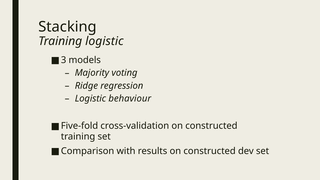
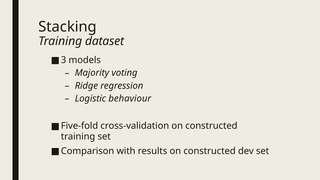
Training logistic: logistic -> dataset
